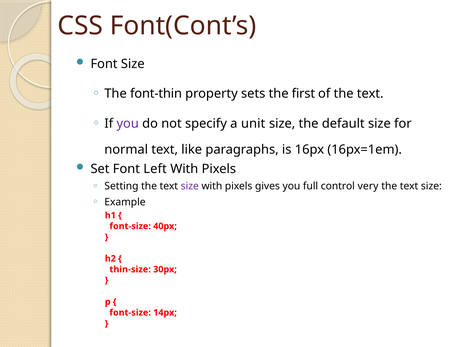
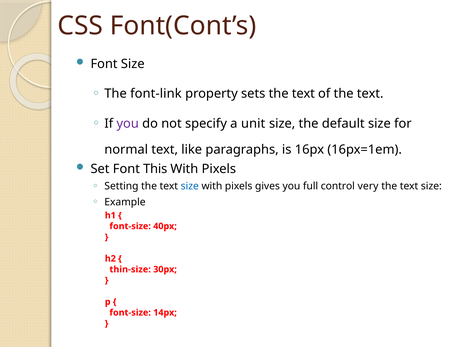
font-thin: font-thin -> font-link
sets the first: first -> text
Left: Left -> This
size at (190, 186) colour: purple -> blue
